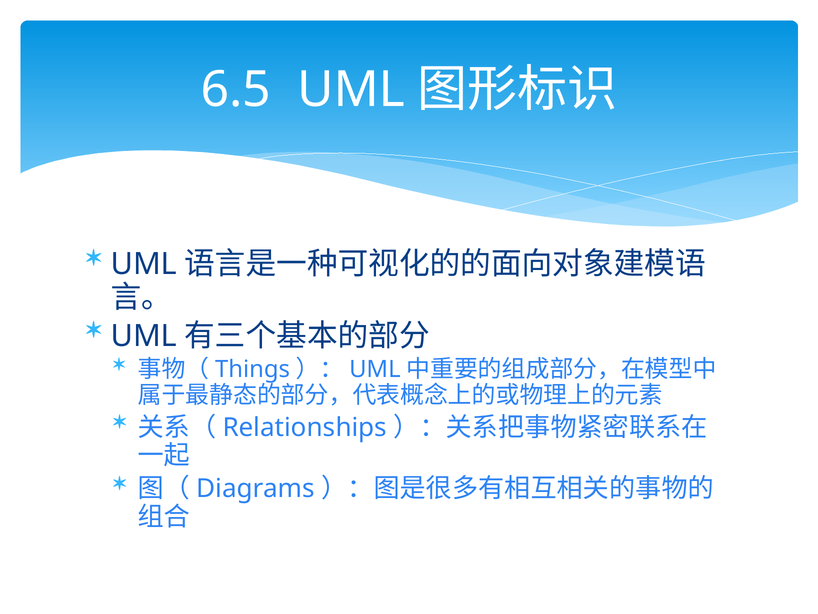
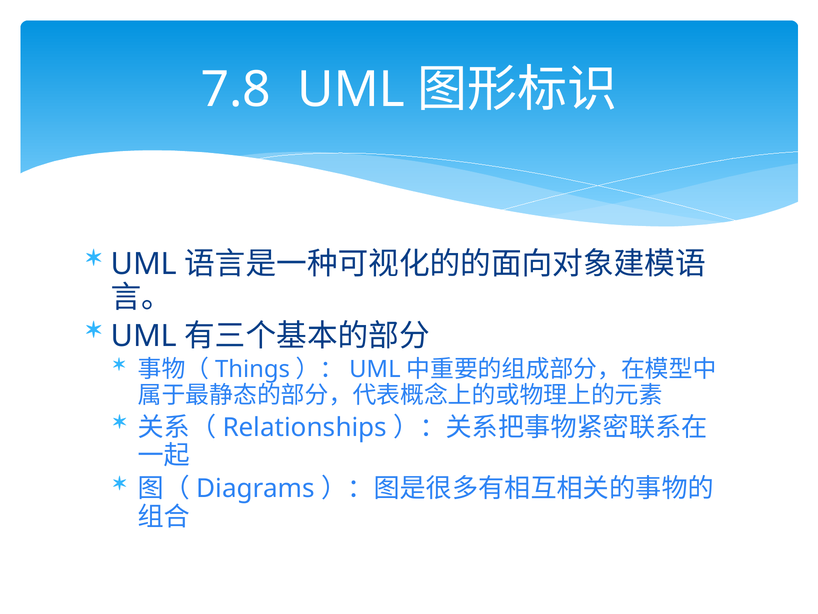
6.5: 6.5 -> 7.8
